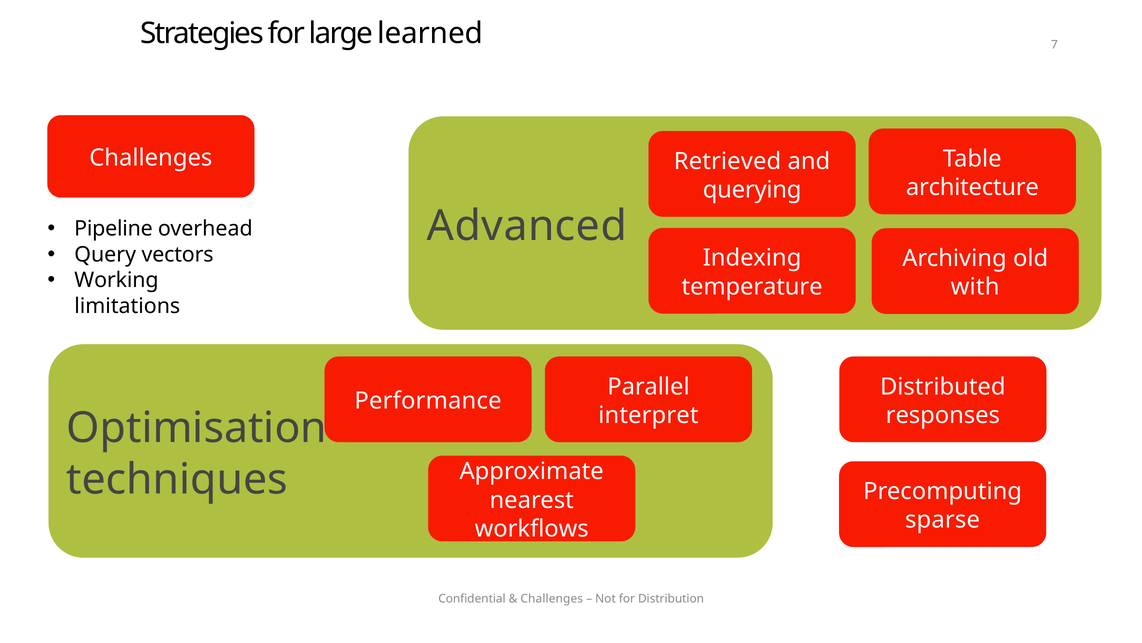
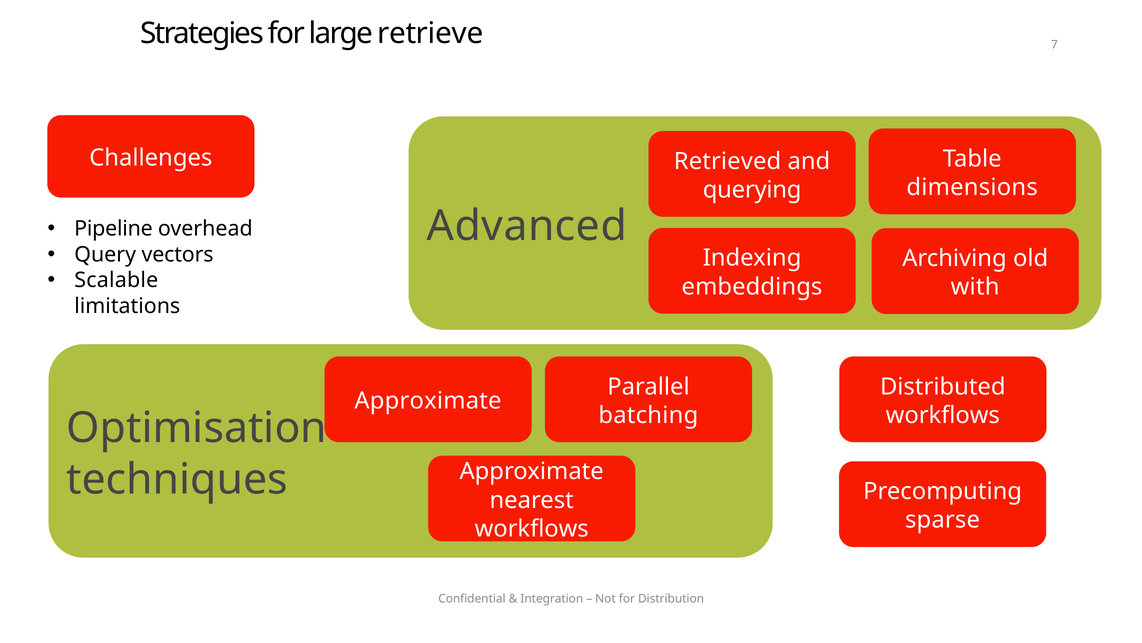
learned: learned -> retrieve
architecture: architecture -> dimensions
Working: Working -> Scalable
temperature: temperature -> embeddings
Performance at (428, 401): Performance -> Approximate
interpret: interpret -> batching
responses at (943, 415): responses -> workflows
Challenges at (552, 598): Challenges -> Integration
